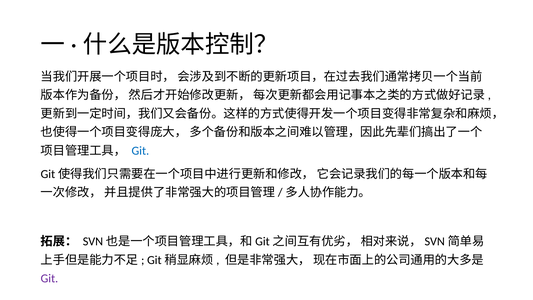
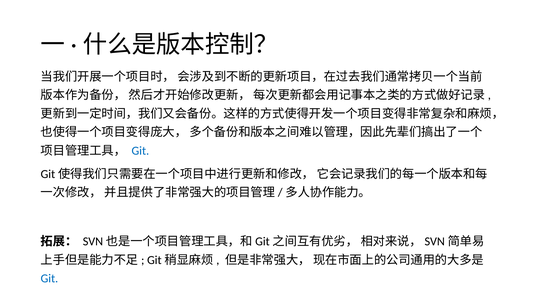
Git at (49, 278) colour: purple -> blue
